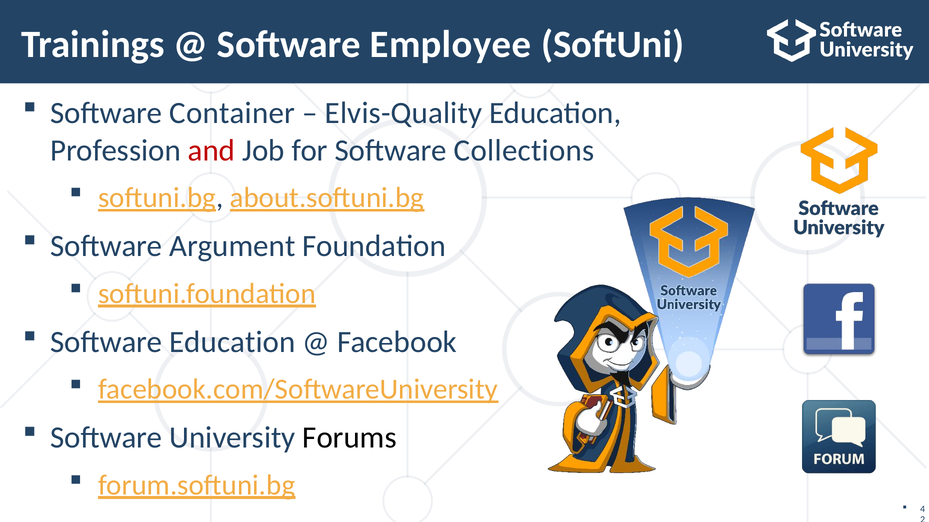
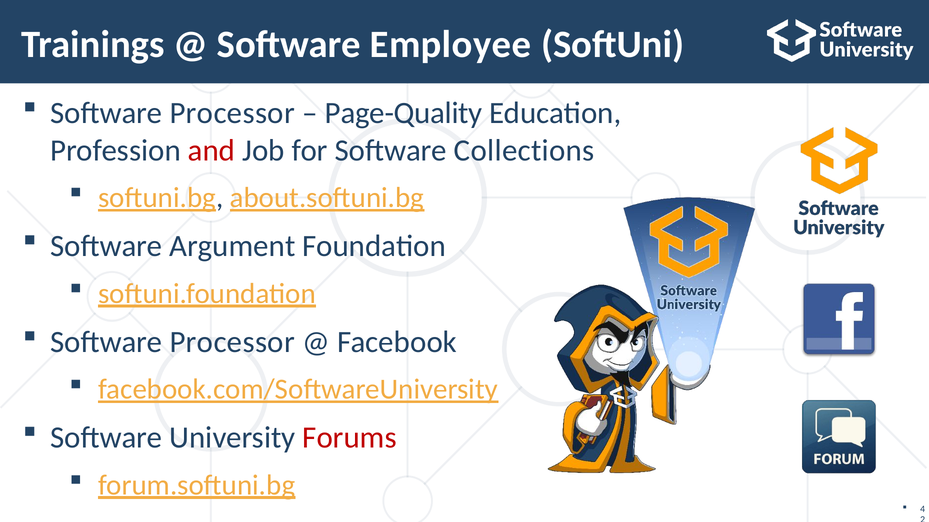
Container at (232, 113): Container -> Processor
Elvis-Quality: Elvis-Quality -> Page-Quality
Education at (232, 342): Education -> Processor
Forums colour: black -> red
